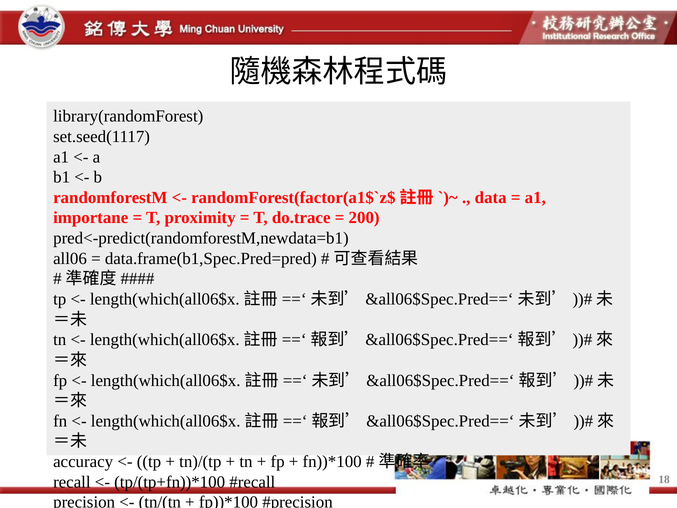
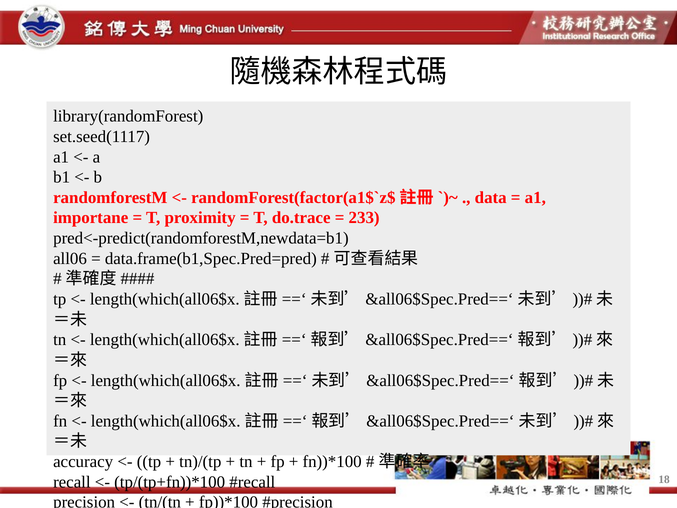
200: 200 -> 233
